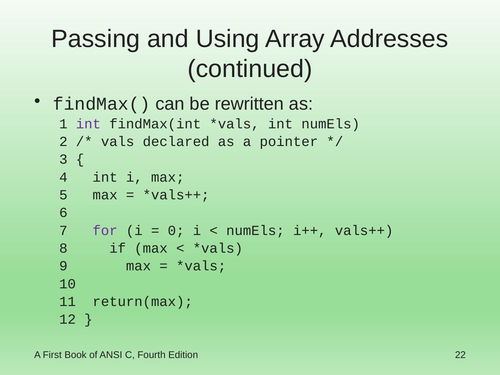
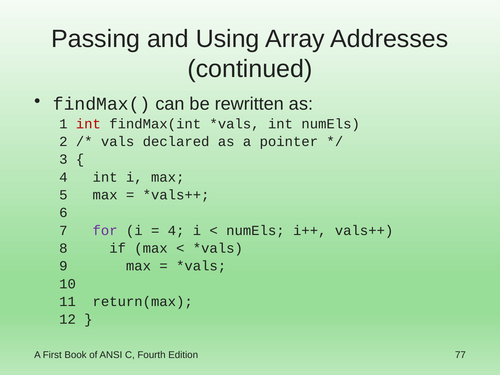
int at (88, 124) colour: purple -> red
0 at (176, 231): 0 -> 4
22: 22 -> 77
